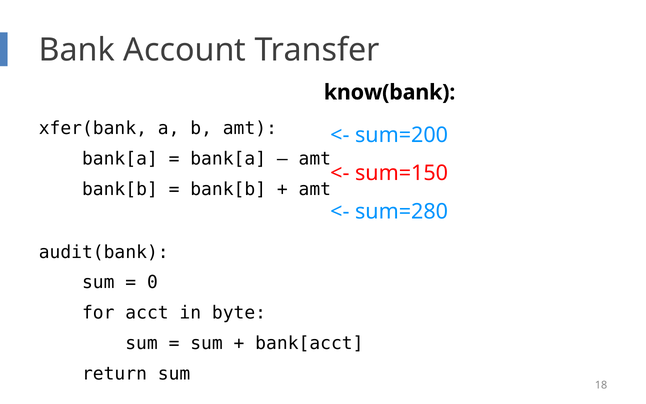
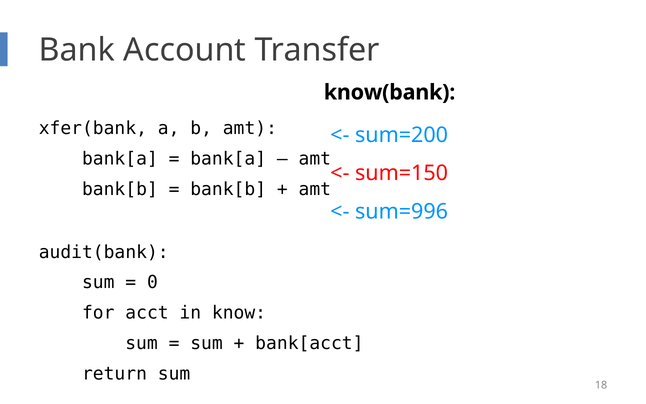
sum=280: sum=280 -> sum=996
byte: byte -> know
